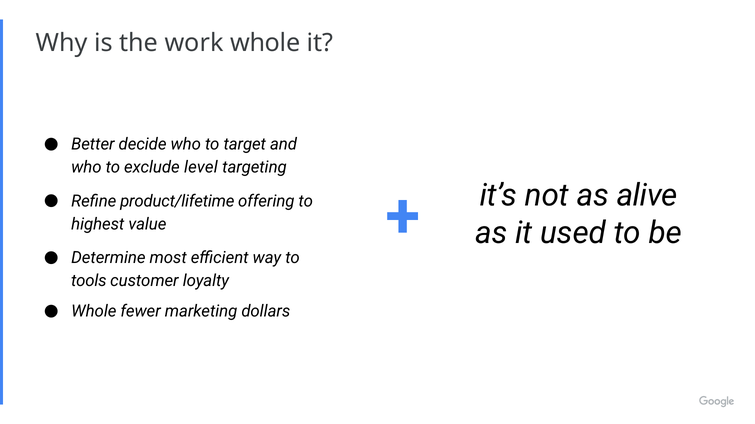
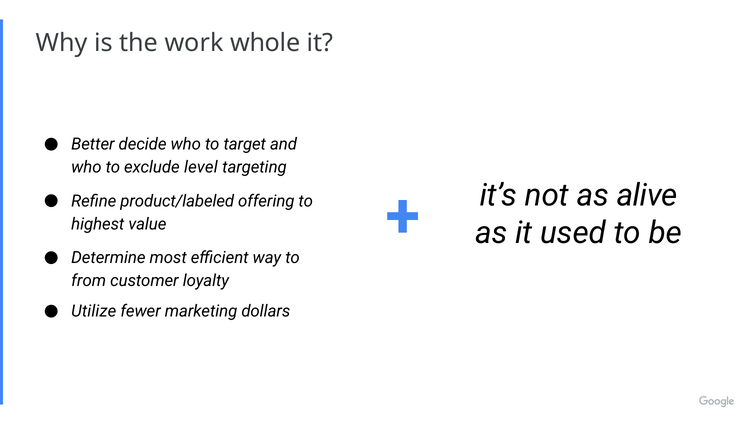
product/lifetime: product/lifetime -> product/labeled
tools: tools -> from
Whole at (94, 312): Whole -> Utilize
